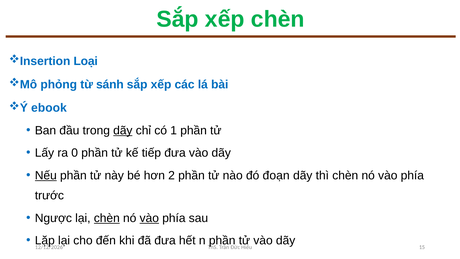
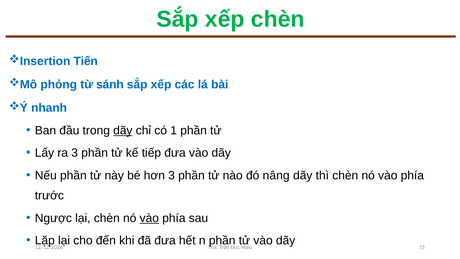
Loại: Loại -> Tiến
ebook: ebook -> nhanh
ra 0: 0 -> 3
Nếu underline: present -> none
hơn 2: 2 -> 3
đoạn: đoạn -> nâng
chèn at (107, 218) underline: present -> none
